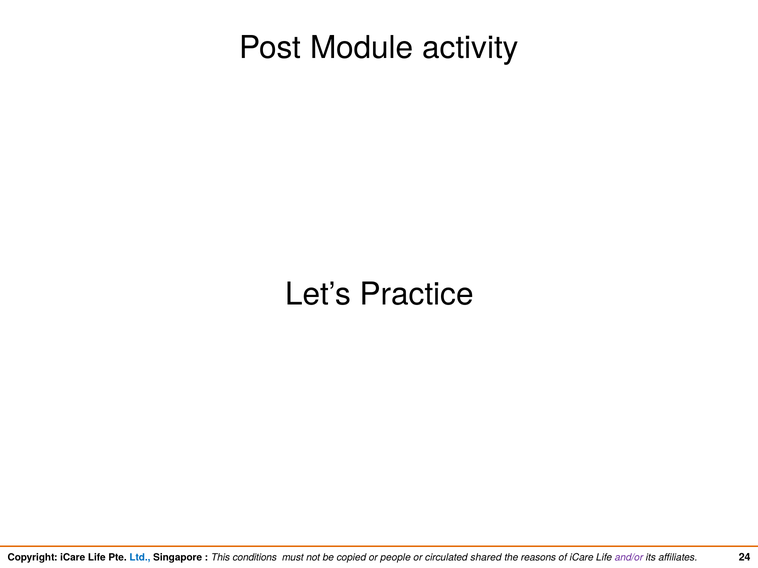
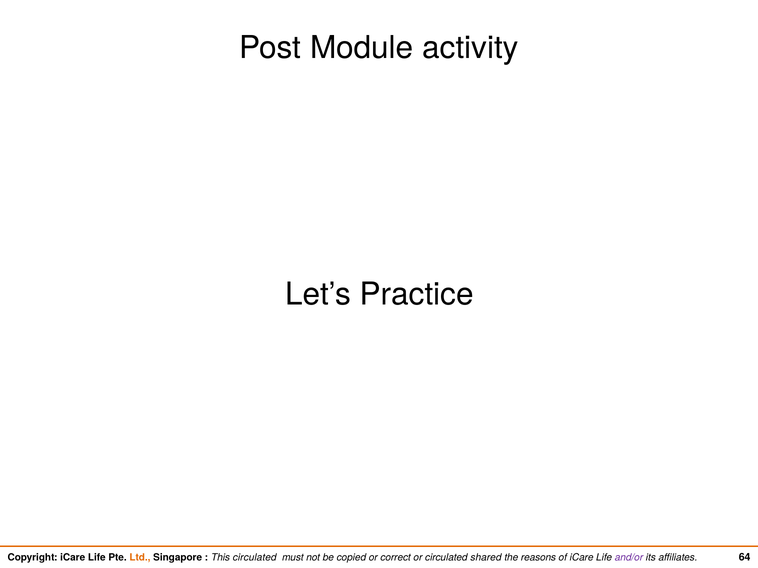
Ltd colour: blue -> orange
This conditions: conditions -> circulated
people: people -> correct
24: 24 -> 64
